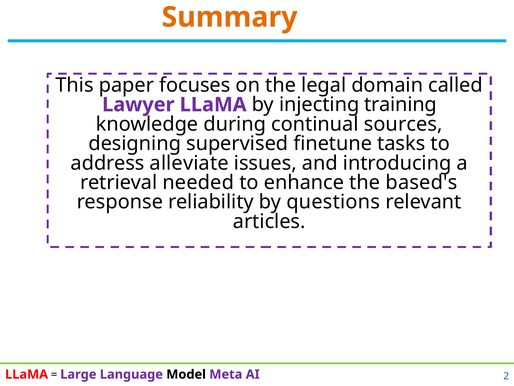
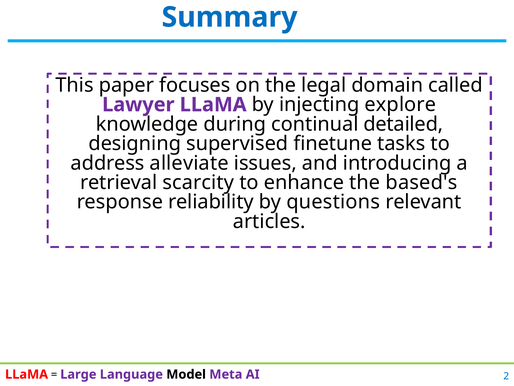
Summary colour: orange -> blue
training: training -> explore
sources: sources -> detailed
needed: needed -> scarcity
